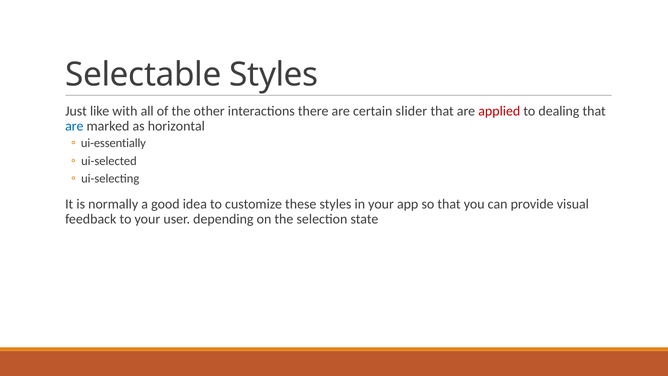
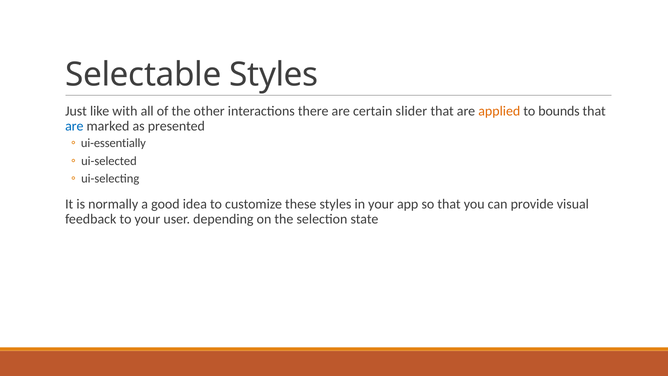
applied colour: red -> orange
dealing: dealing -> bounds
horizontal: horizontal -> presented
